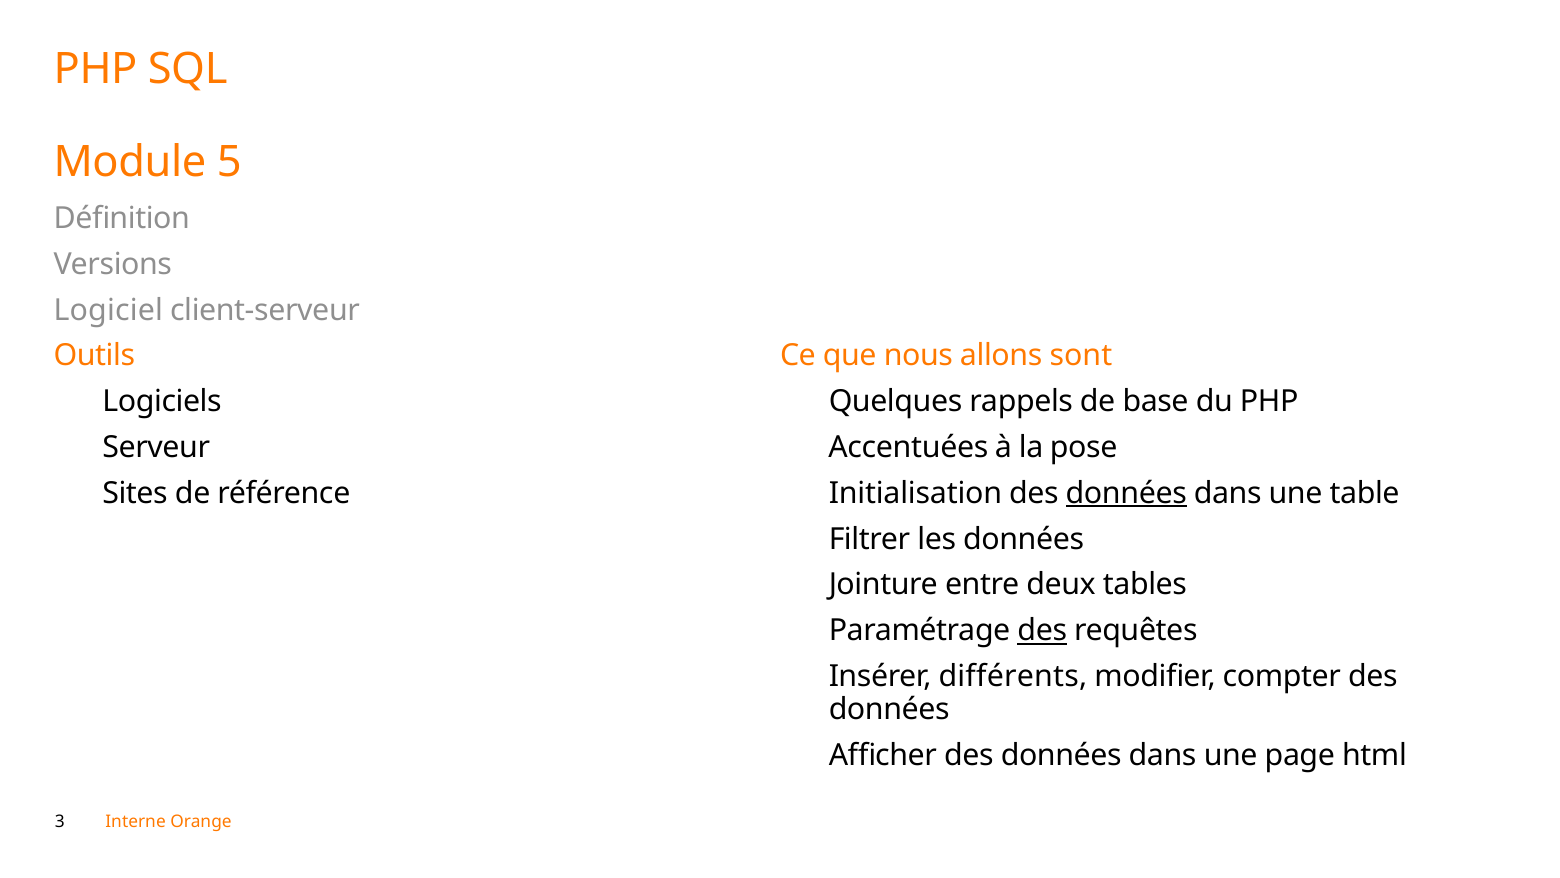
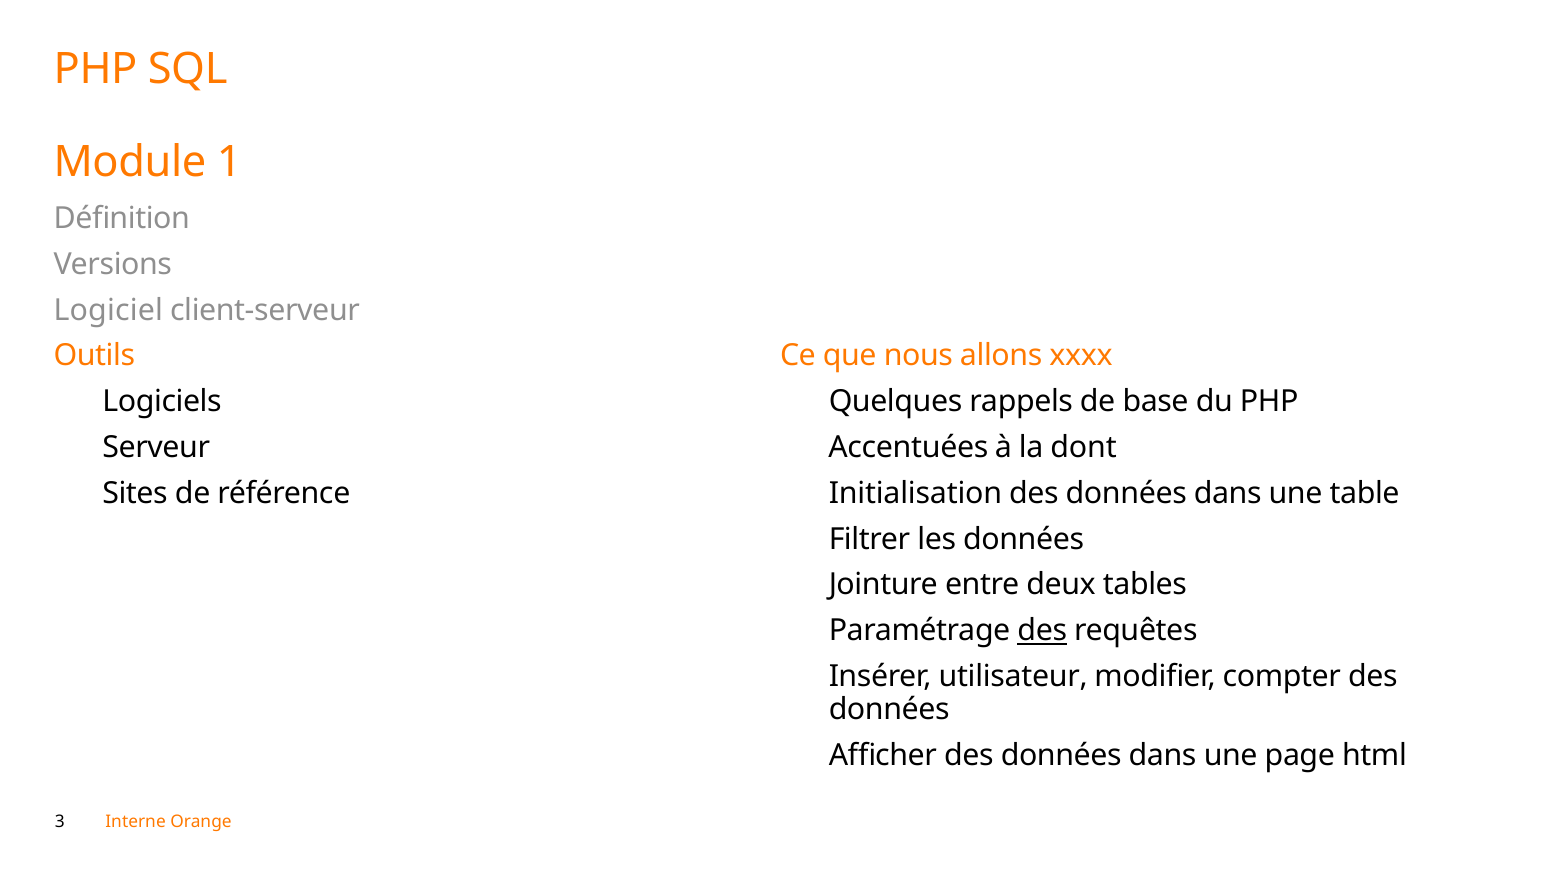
5: 5 -> 1
sont: sont -> xxxx
pose: pose -> dont
données at (1126, 493) underline: present -> none
différents: différents -> utilisateur
